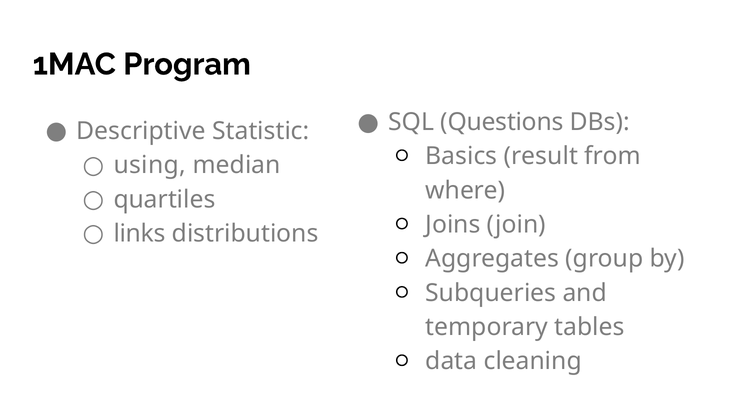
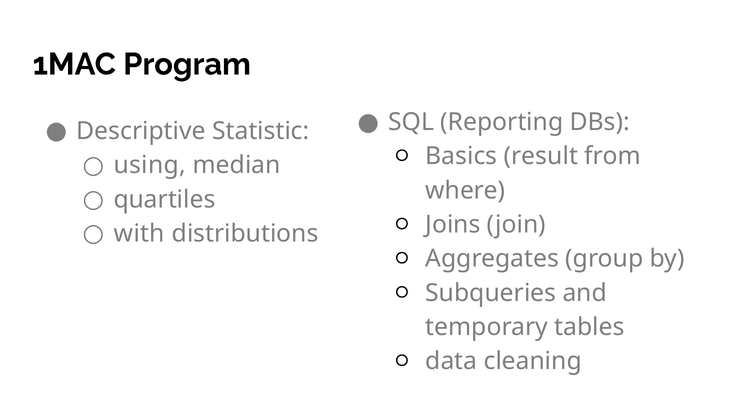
Questions: Questions -> Reporting
links: links -> with
